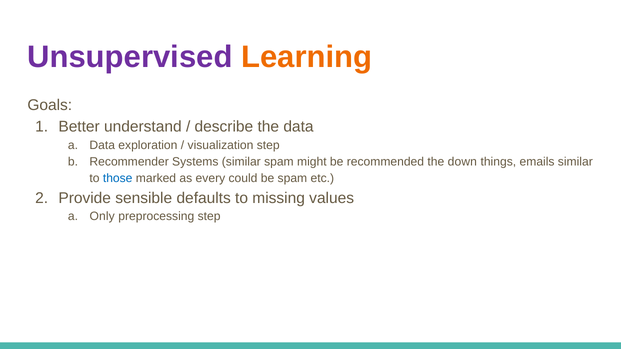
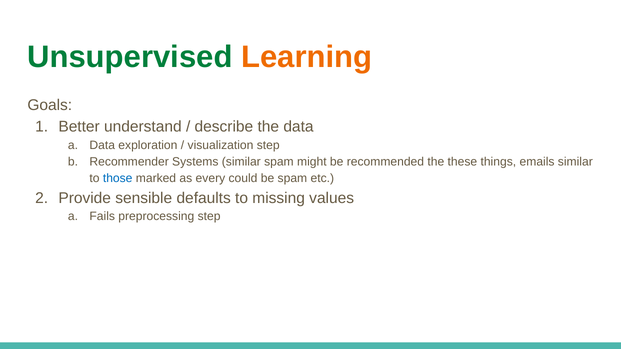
Unsupervised colour: purple -> green
down: down -> these
Only: Only -> Fails
